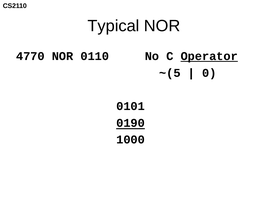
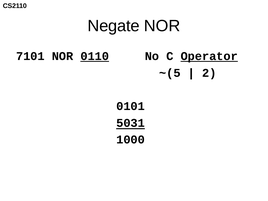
Typical: Typical -> Negate
4770: 4770 -> 7101
0110 underline: none -> present
0: 0 -> 2
0190: 0190 -> 5031
